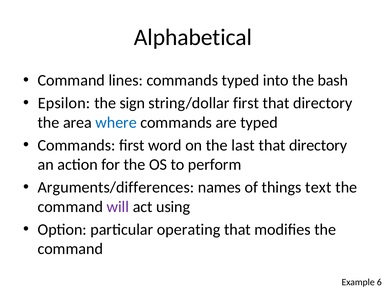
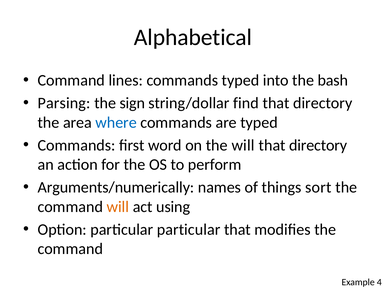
Epsilon: Epsilon -> Parsing
string/dollar first: first -> find
the last: last -> will
Arguments/differences: Arguments/differences -> Arguments/numerically
text: text -> sort
will at (118, 206) colour: purple -> orange
particular operating: operating -> particular
6: 6 -> 4
